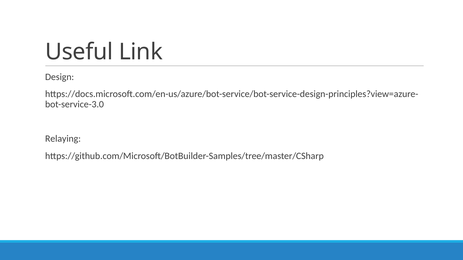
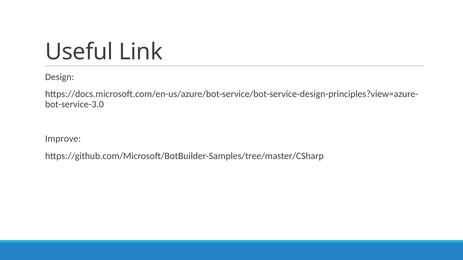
Relaying: Relaying -> Improve
